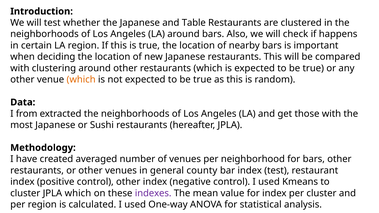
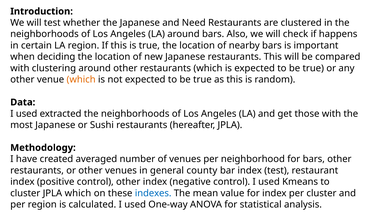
Table: Table -> Need
from at (27, 114): from -> used
indexes colour: purple -> blue
